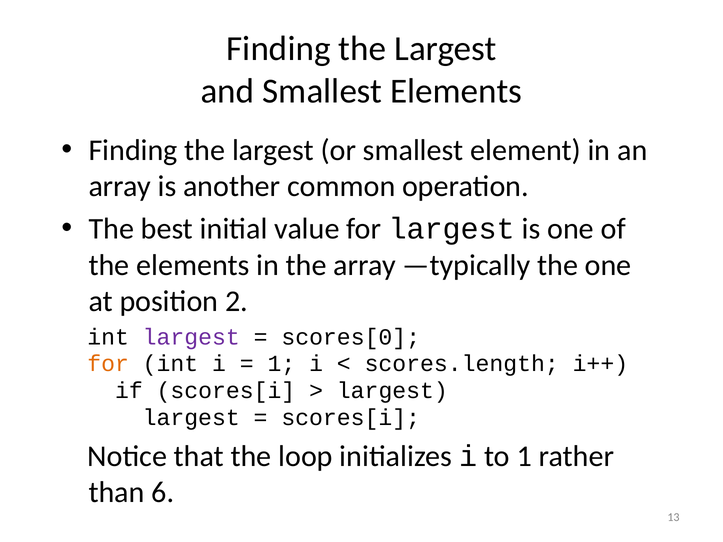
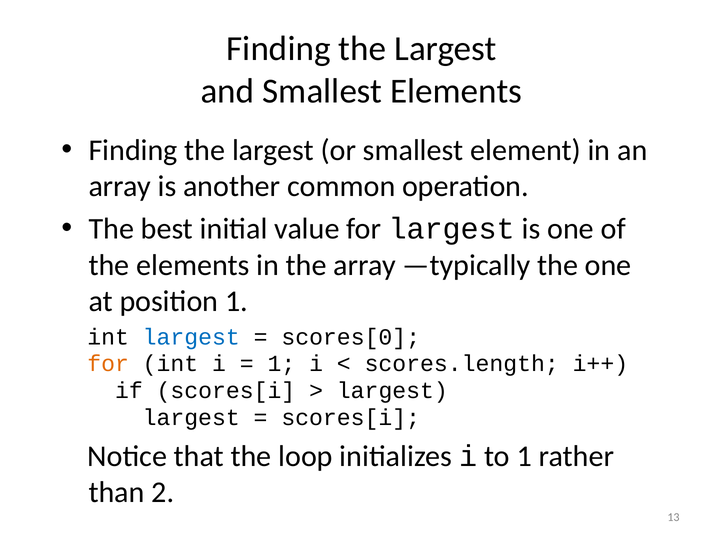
position 2: 2 -> 1
largest at (191, 337) colour: purple -> blue
6: 6 -> 2
